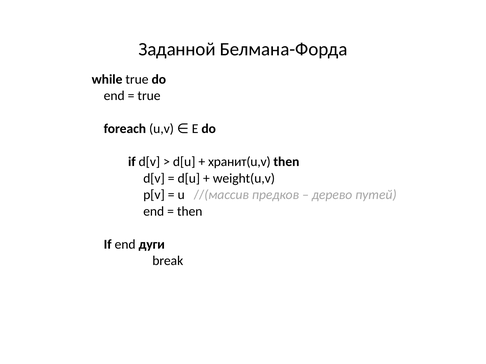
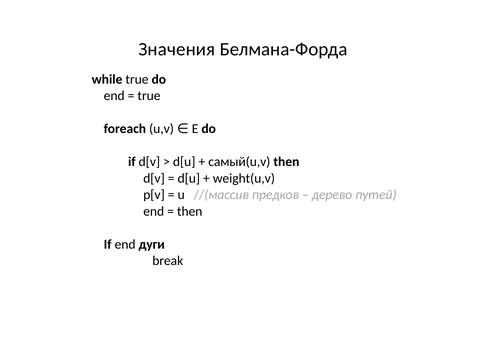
Заданной: Заданной -> Значения
хранит(u,v: хранит(u,v -> самый(u,v
